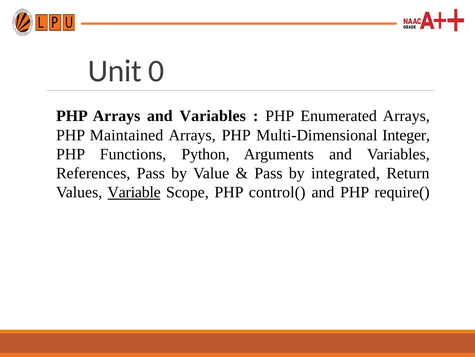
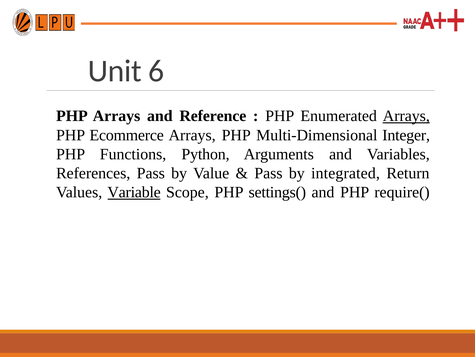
0: 0 -> 6
Arrays and Variables: Variables -> Reference
Arrays at (406, 116) underline: none -> present
Maintained: Maintained -> Ecommerce
control(: control( -> settings(
